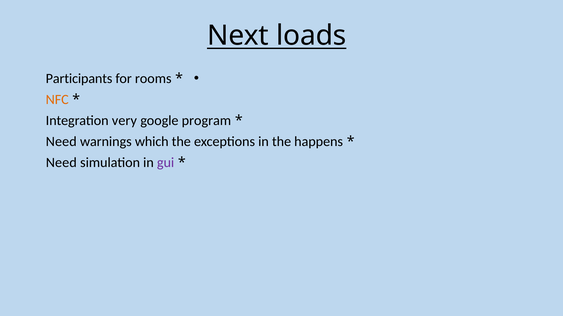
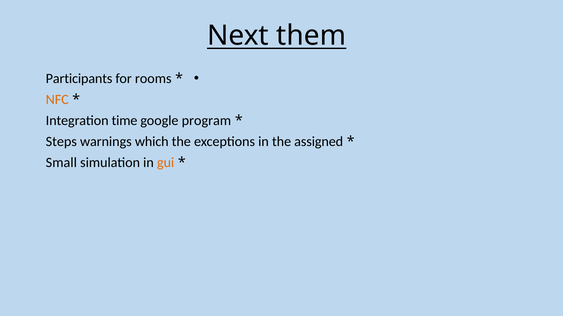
loads: loads -> them
very: very -> time
Need at (61, 142): Need -> Steps
happens: happens -> assigned
Need at (61, 163): Need -> Small
gui colour: purple -> orange
